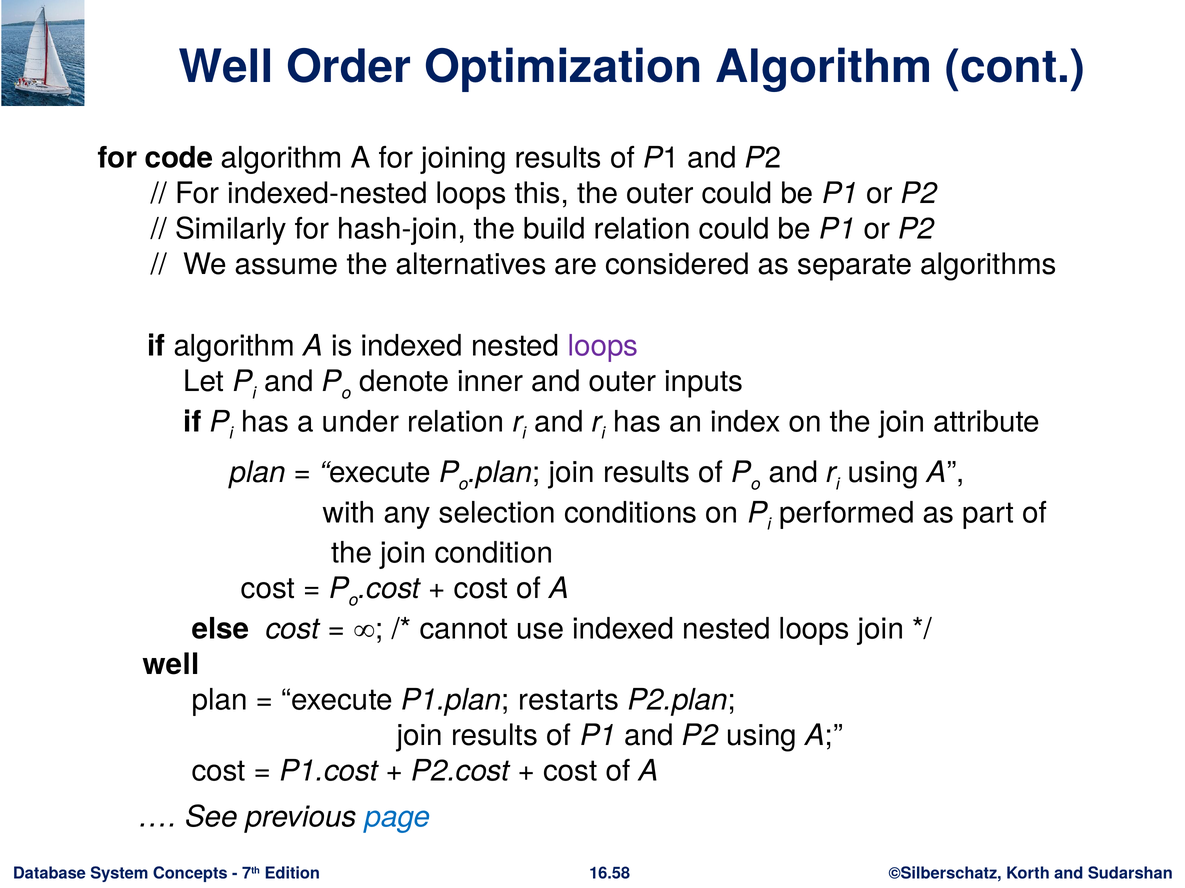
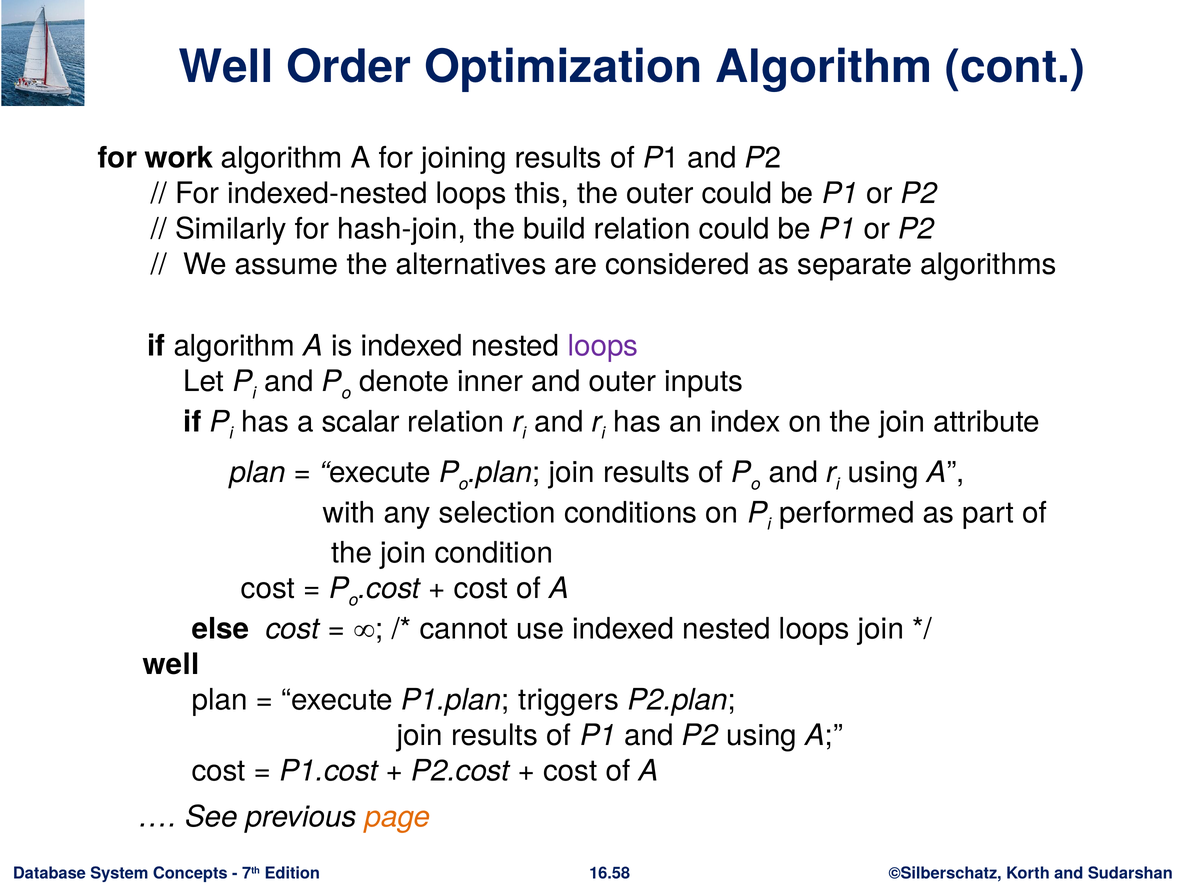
code: code -> work
under: under -> scalar
restarts: restarts -> triggers
page colour: blue -> orange
